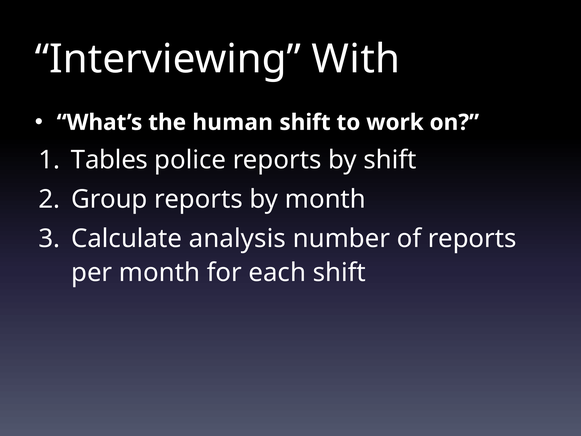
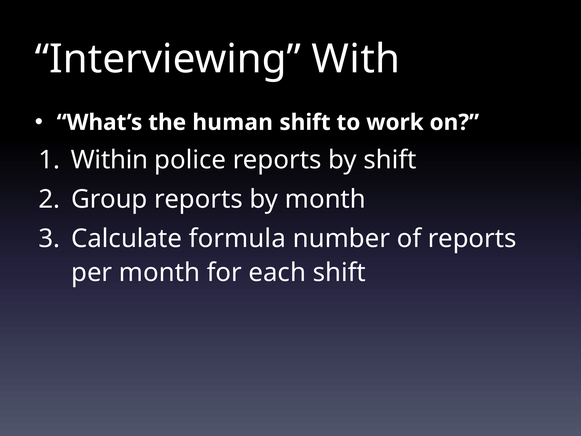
Tables: Tables -> Within
analysis: analysis -> formula
